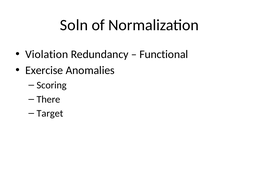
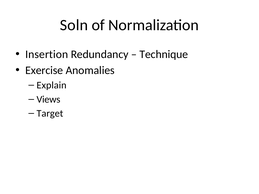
Violation: Violation -> Insertion
Functional: Functional -> Technique
Scoring: Scoring -> Explain
There: There -> Views
